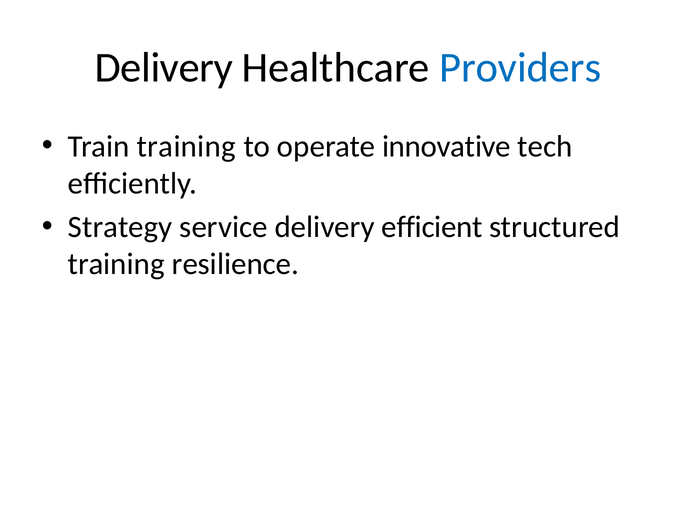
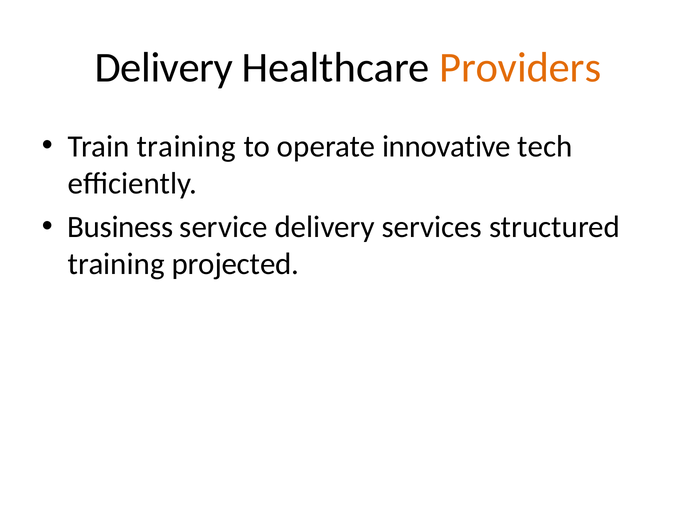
Providers colour: blue -> orange
Strategy: Strategy -> Business
efficient: efficient -> services
resilience: resilience -> projected
